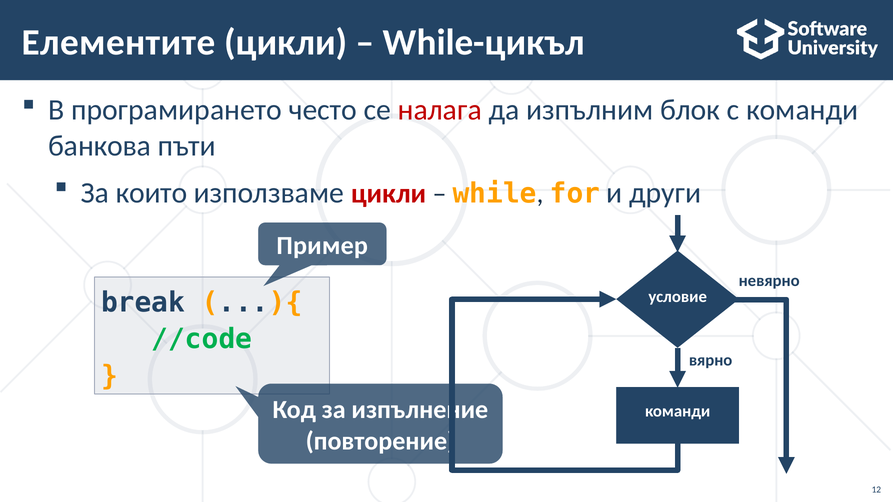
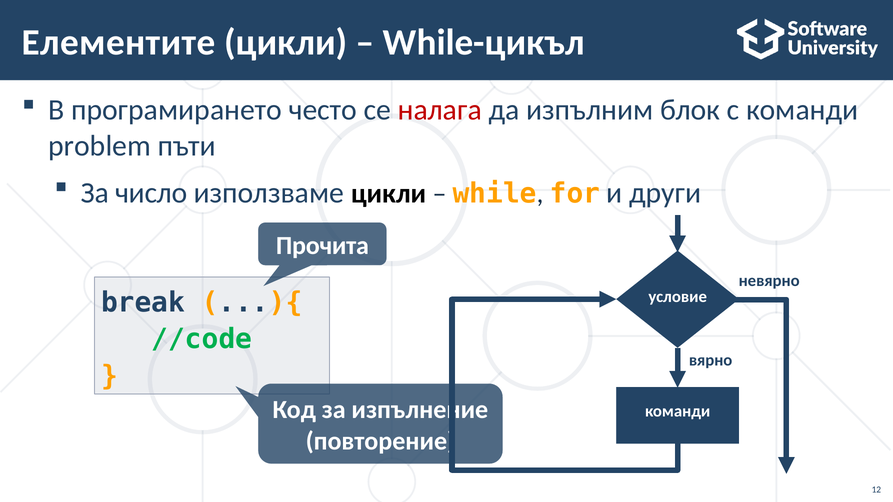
банкова: банкова -> problem
които: които -> число
цикли at (389, 193) colour: red -> black
Пример: Пример -> Прочита
